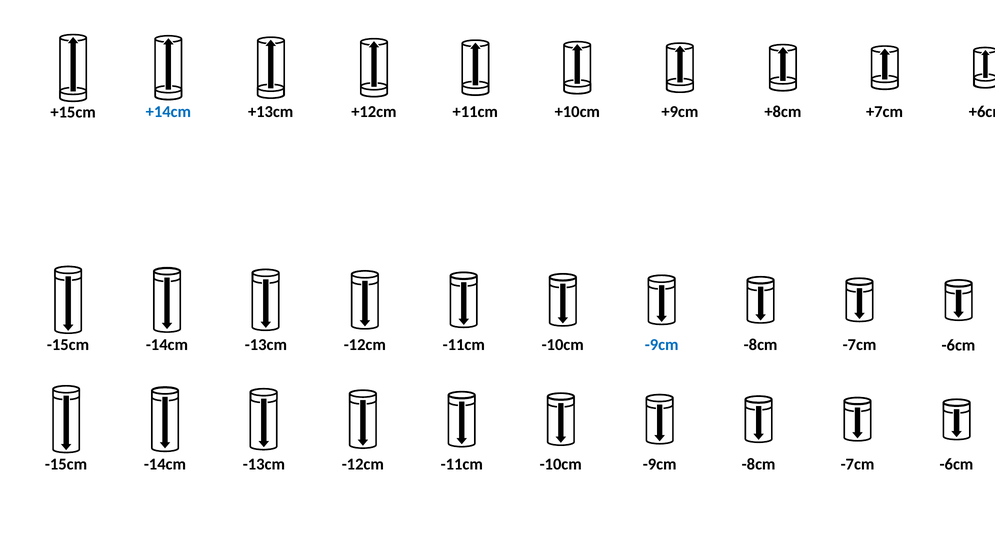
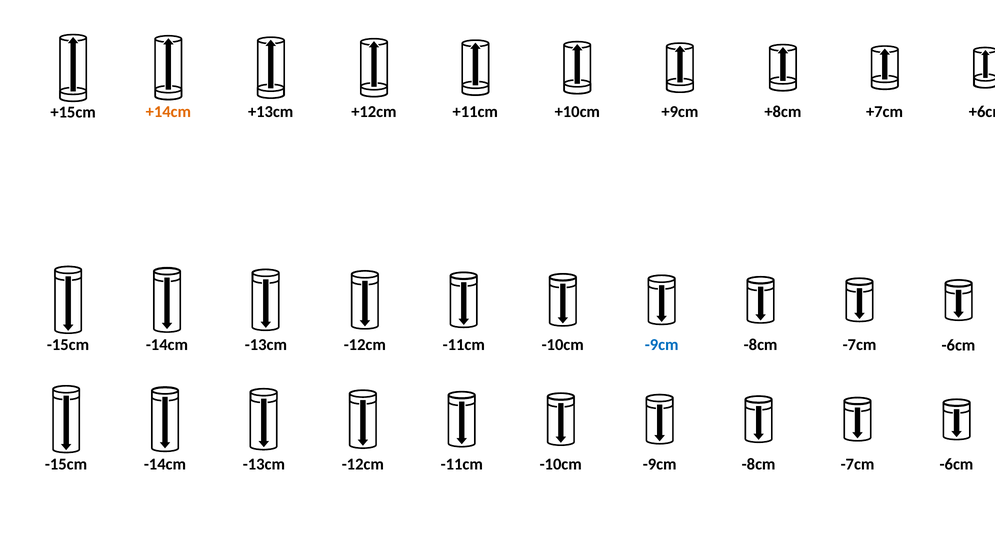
+14cm colour: blue -> orange
